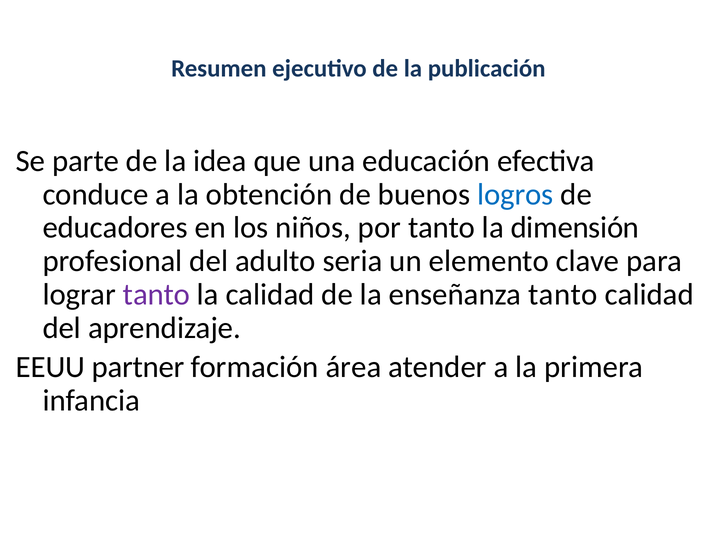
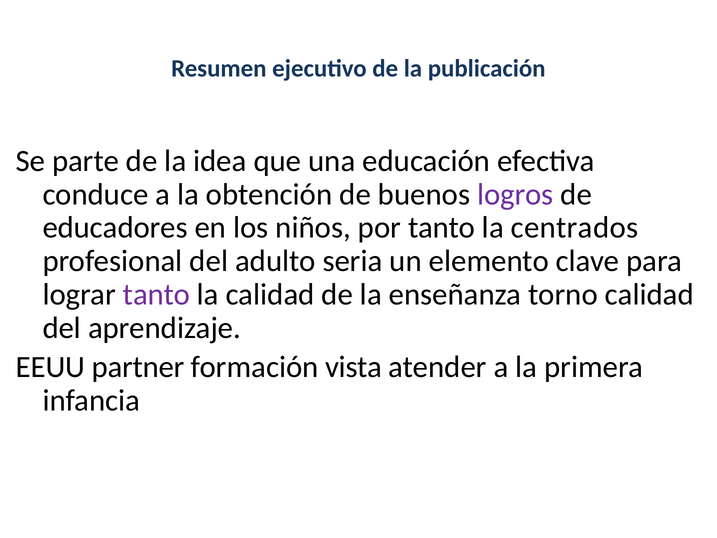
logros colour: blue -> purple
dimensión: dimensión -> centrados
enseñanza tanto: tanto -> torno
área: área -> vista
